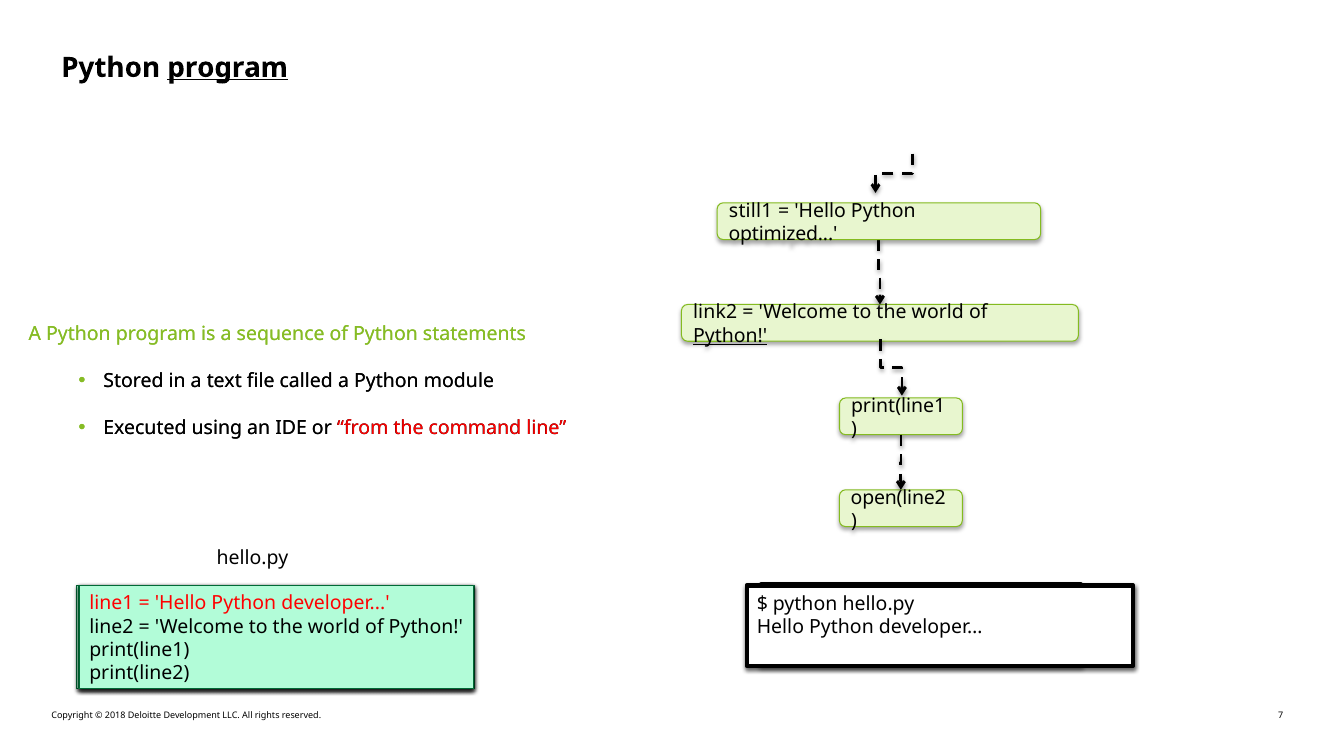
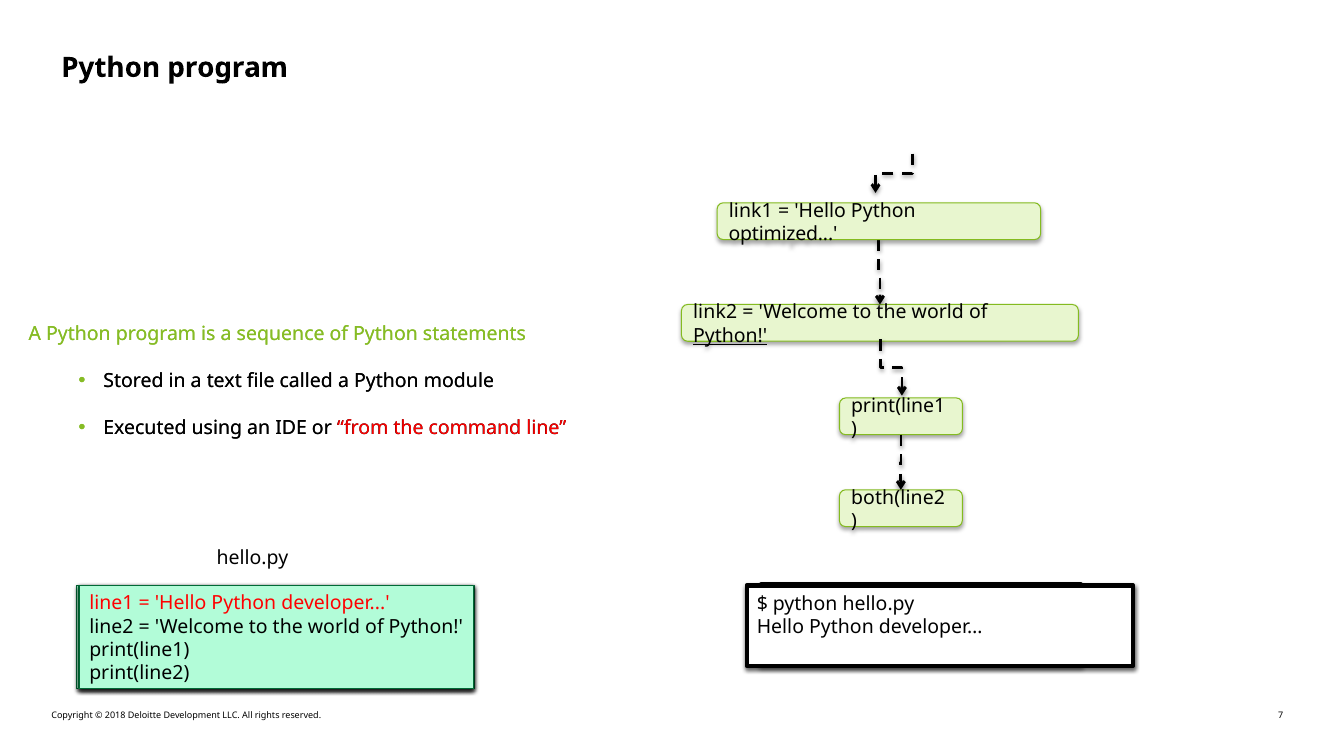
program at (228, 68) underline: present -> none
still1: still1 -> link1
open(line2: open(line2 -> both(line2
